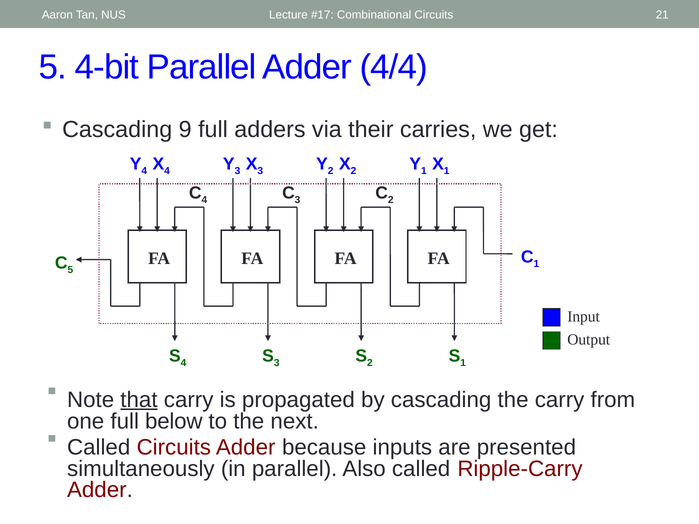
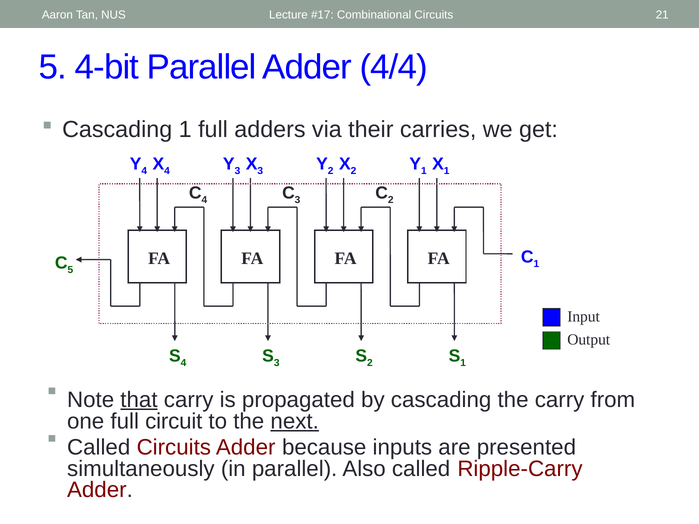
Cascading 9: 9 -> 1
below: below -> circuit
next underline: none -> present
